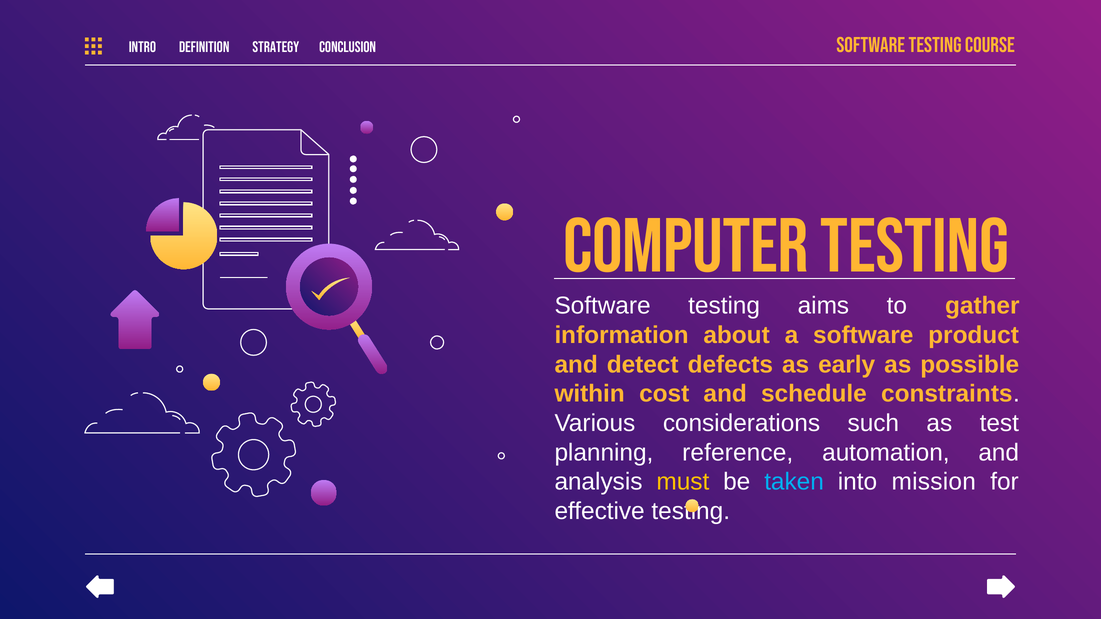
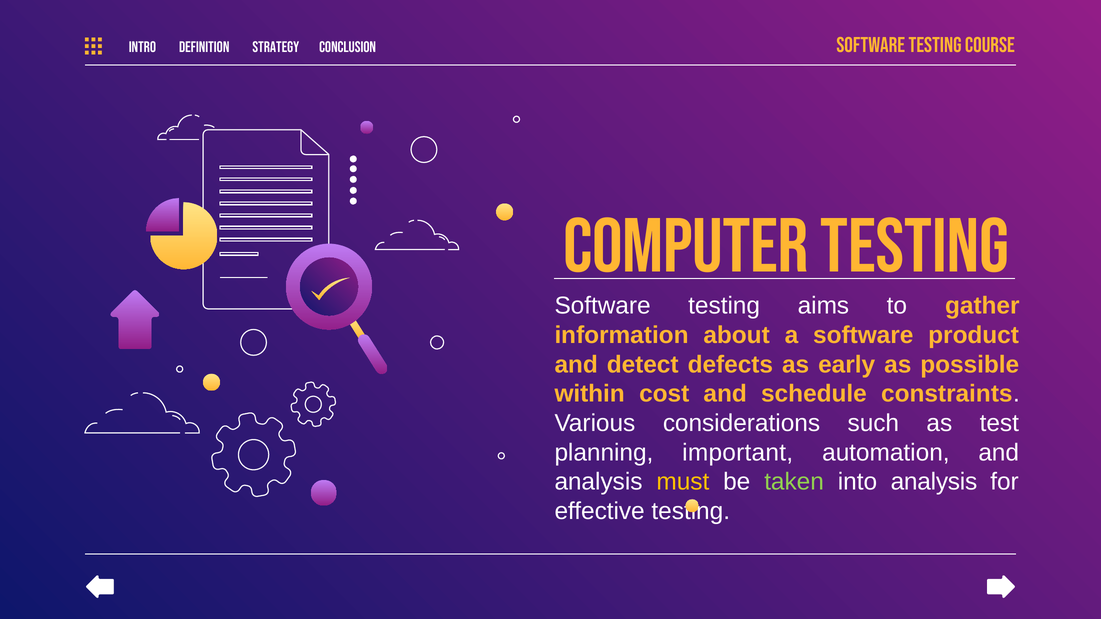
reference: reference -> important
taken colour: light blue -> light green
into mission: mission -> analysis
